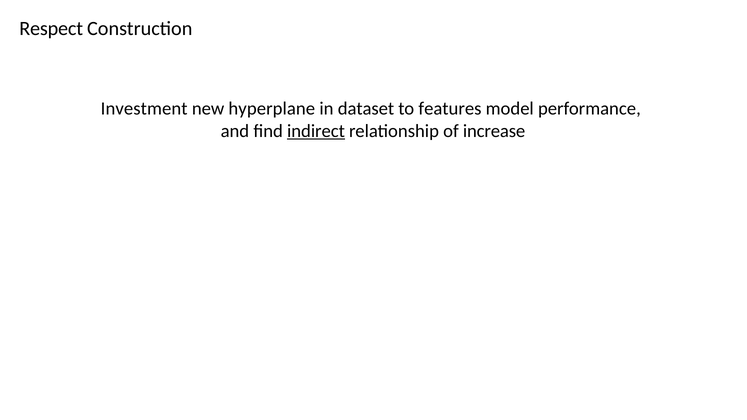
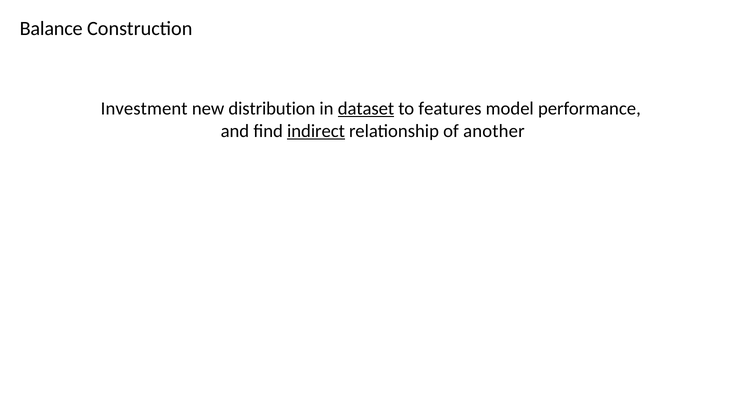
Respect: Respect -> Balance
hyperplane: hyperplane -> distribution
dataset underline: none -> present
increase: increase -> another
